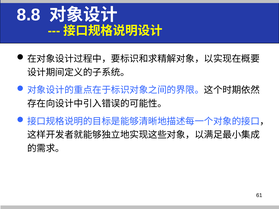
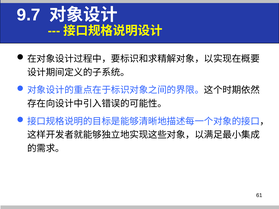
8.8: 8.8 -> 9.7
